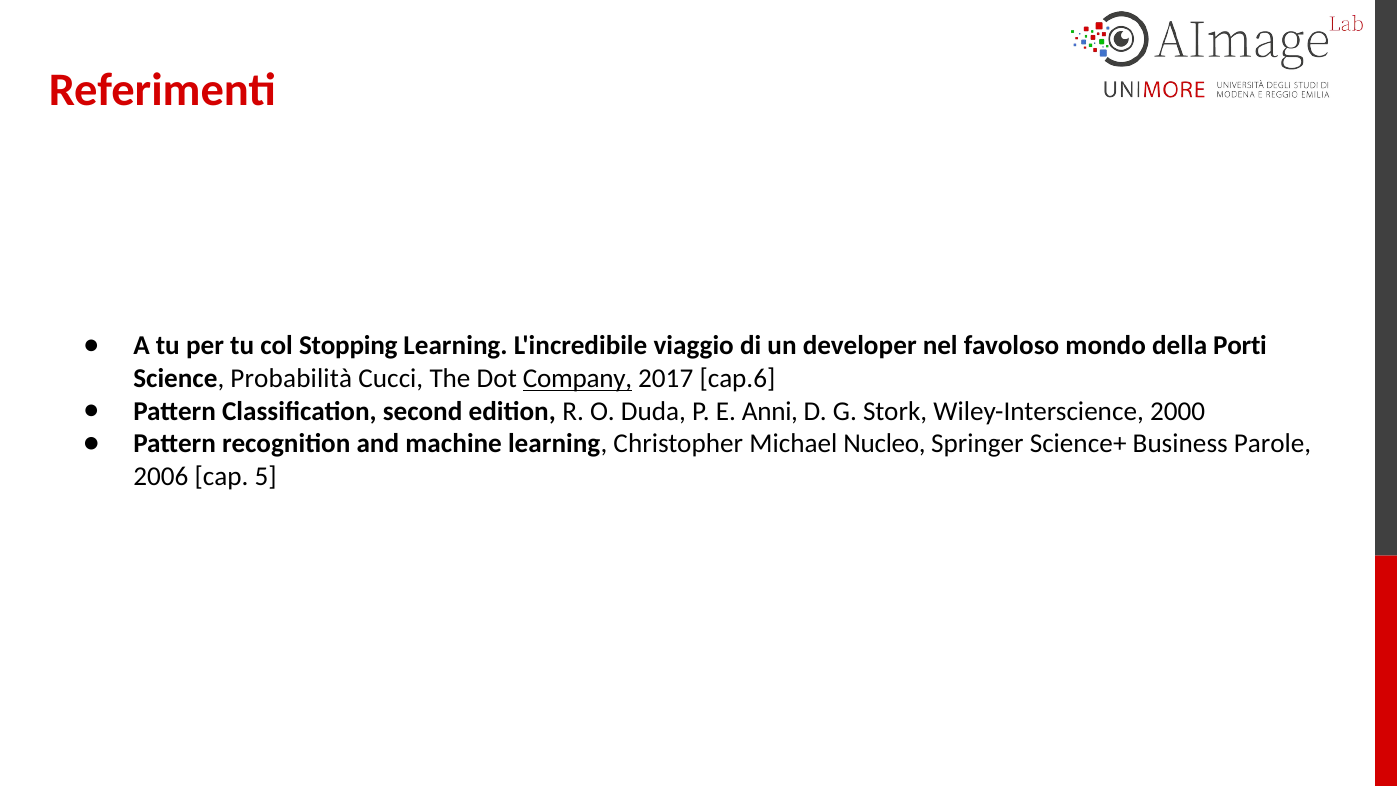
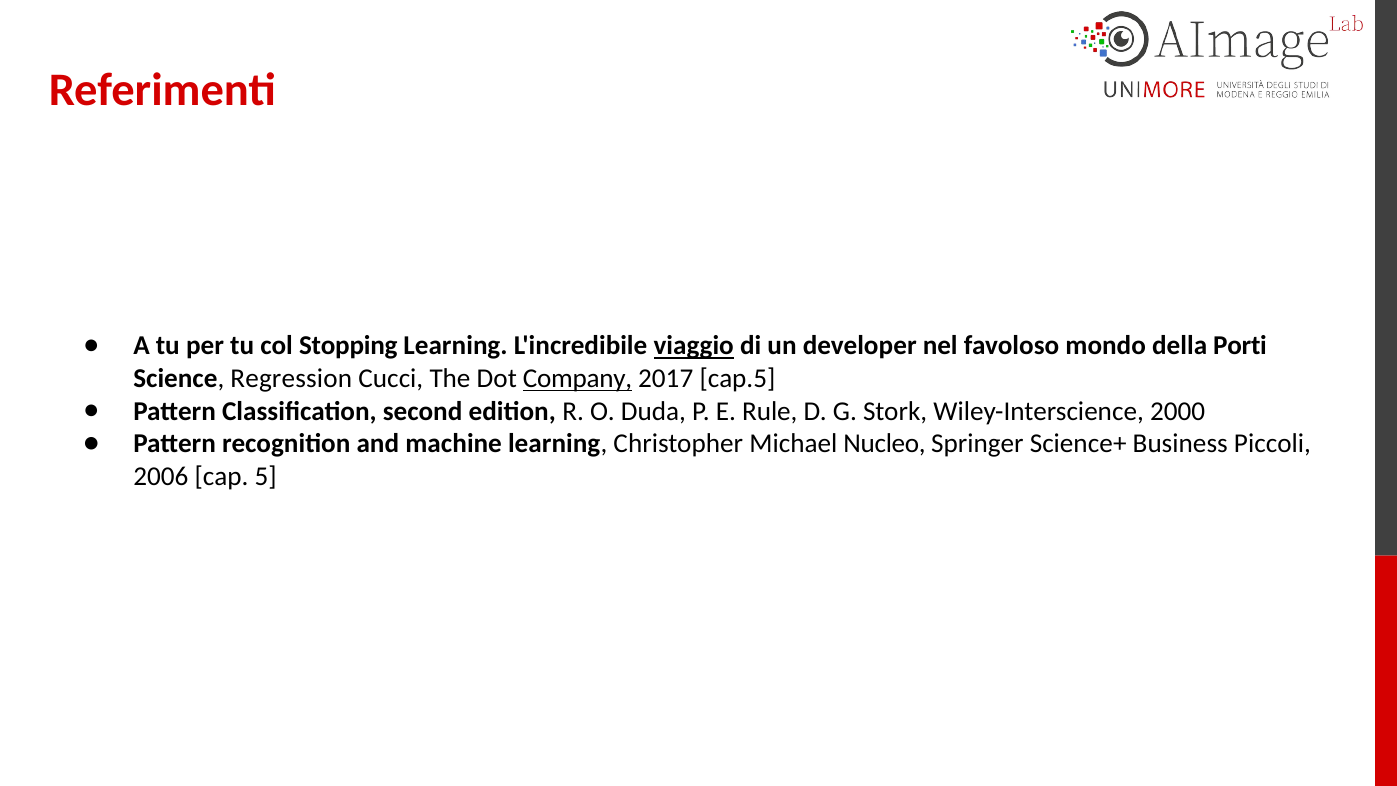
viaggio underline: none -> present
Probabilità: Probabilità -> Regression
cap.6: cap.6 -> cap.5
Anni: Anni -> Rule
Parole: Parole -> Piccoli
